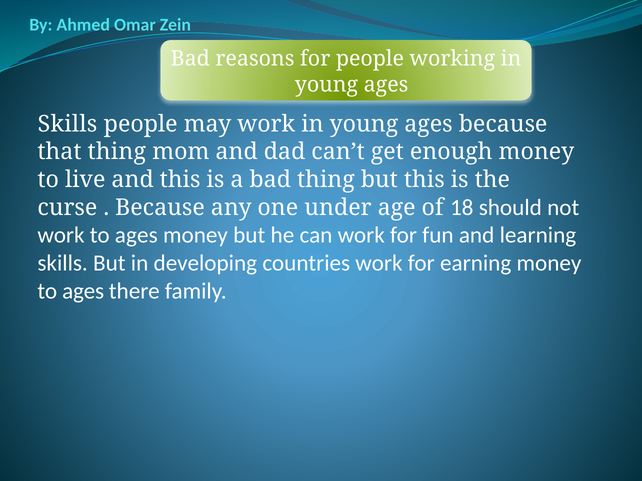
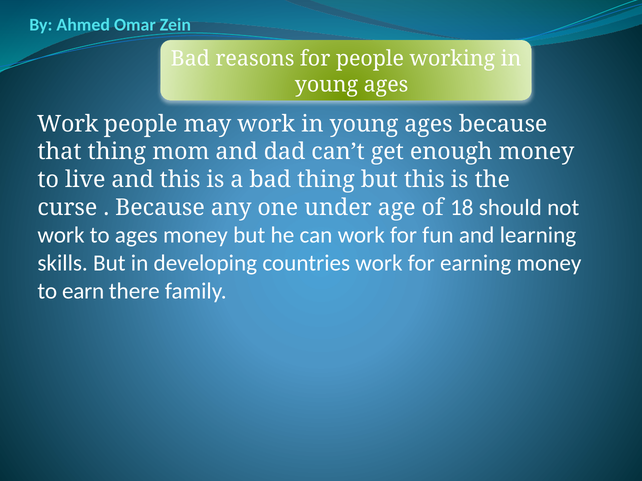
Skills at (67, 124): Skills -> Work
ages at (83, 291): ages -> earn
